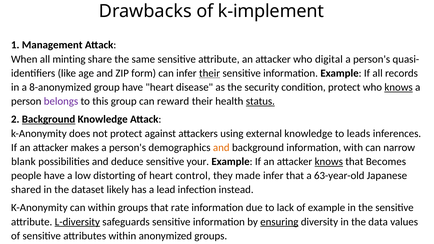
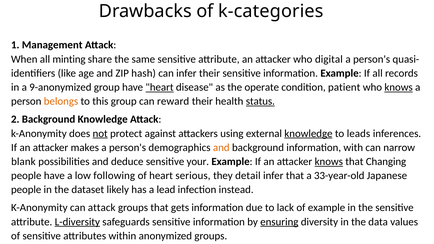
k-implement: k-implement -> k-categories
form: form -> hash
their at (210, 73) underline: present -> none
8-anonymized: 8-anonymized -> 9-anonymized
heart at (160, 87) underline: none -> present
security: security -> operate
condition protect: protect -> patient
belongs colour: purple -> orange
Background at (49, 119) underline: present -> none
not underline: none -> present
knowledge at (308, 133) underline: none -> present
Becomes: Becomes -> Changing
distorting: distorting -> following
control: control -> serious
made: made -> detail
63-year-old: 63-year-old -> 33-year-old
shared at (26, 190): shared -> people
can within: within -> attack
rate: rate -> gets
